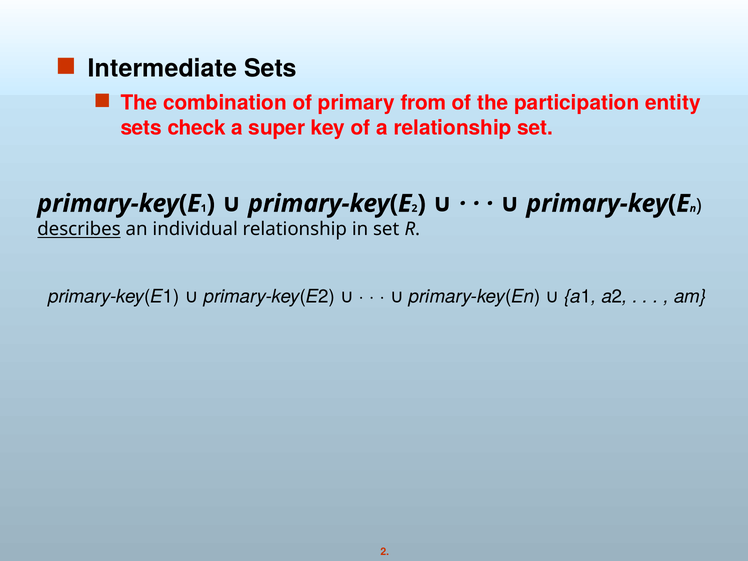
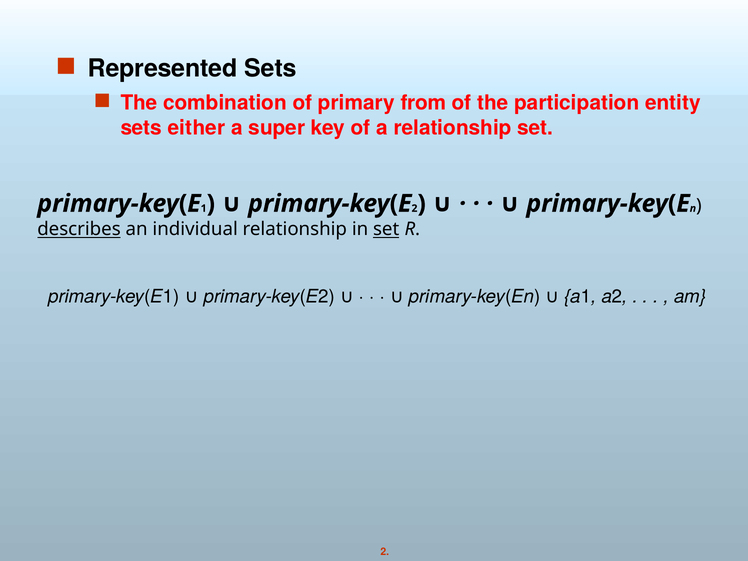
Intermediate: Intermediate -> Represented
check: check -> either
set at (386, 229) underline: none -> present
